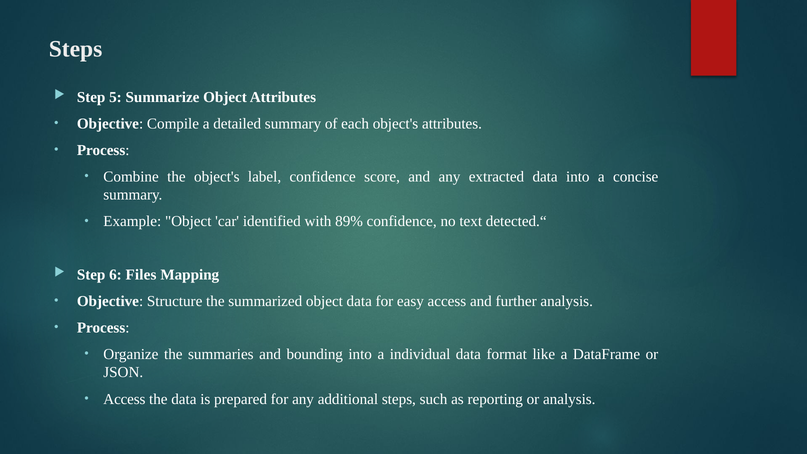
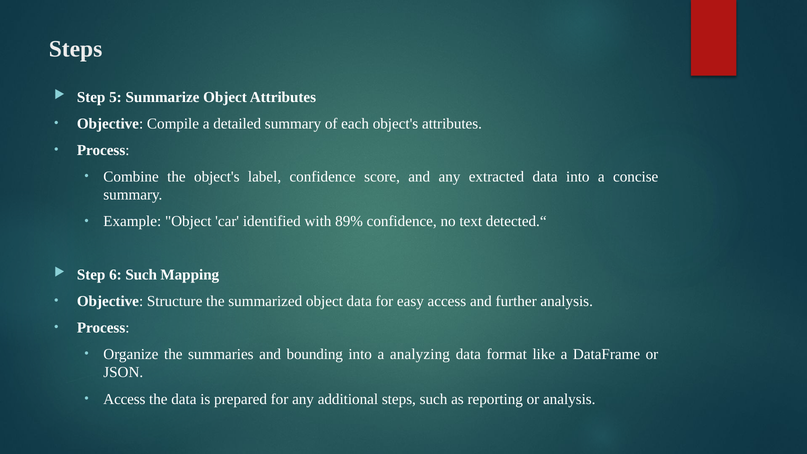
6 Files: Files -> Such
individual: individual -> analyzing
